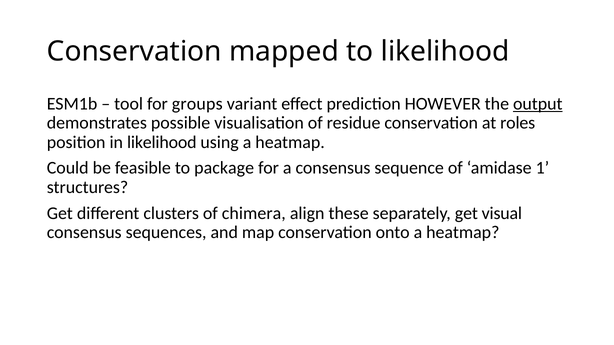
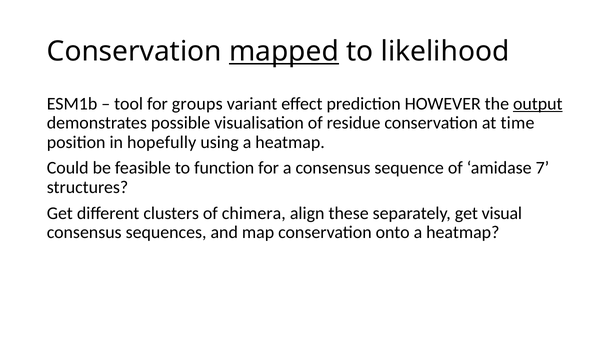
mapped underline: none -> present
roles: roles -> time
in likelihood: likelihood -> hopefully
package: package -> function
1: 1 -> 7
